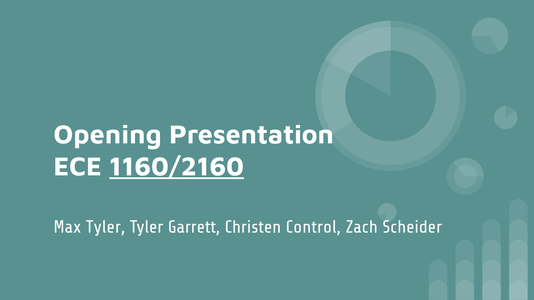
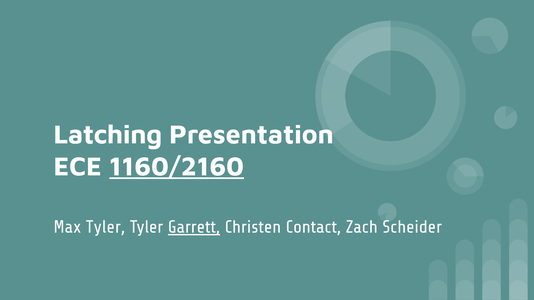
Opening: Opening -> Latching
Garrett underline: none -> present
Control: Control -> Contact
